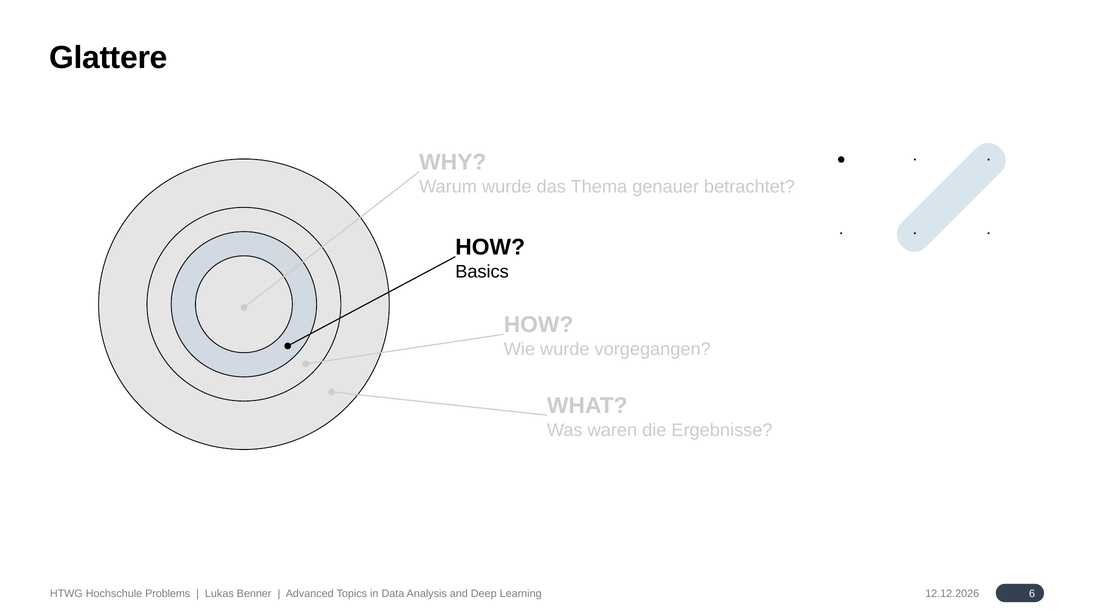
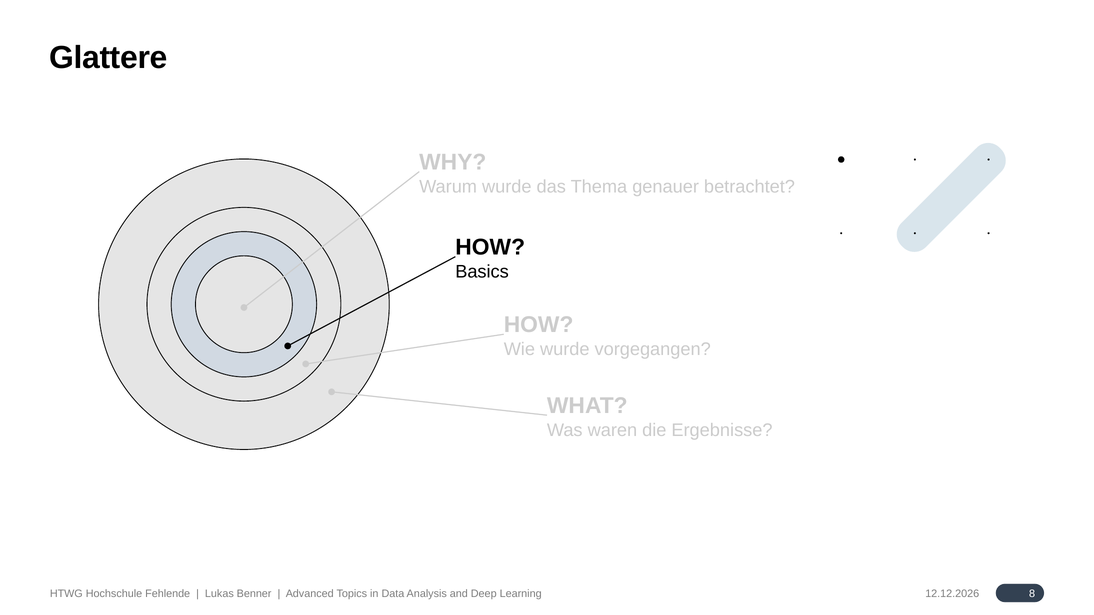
Problems: Problems -> Fehlende
6: 6 -> 8
